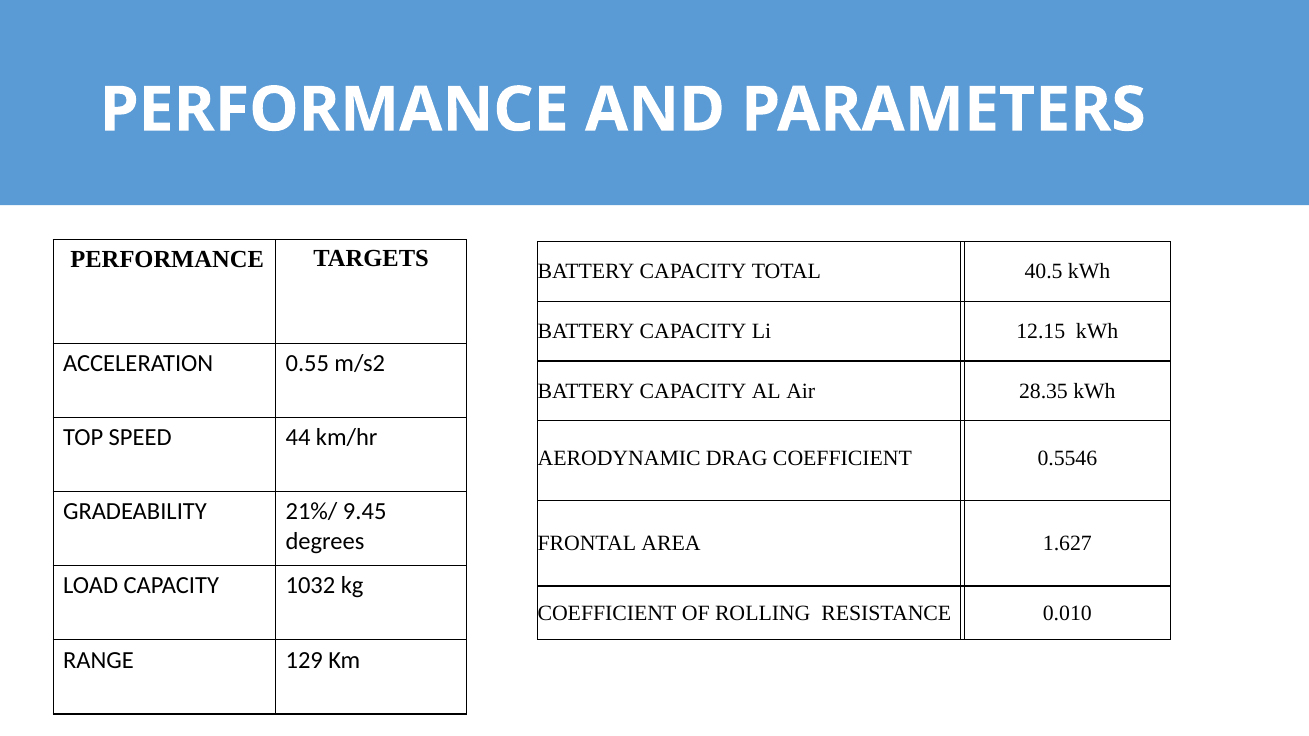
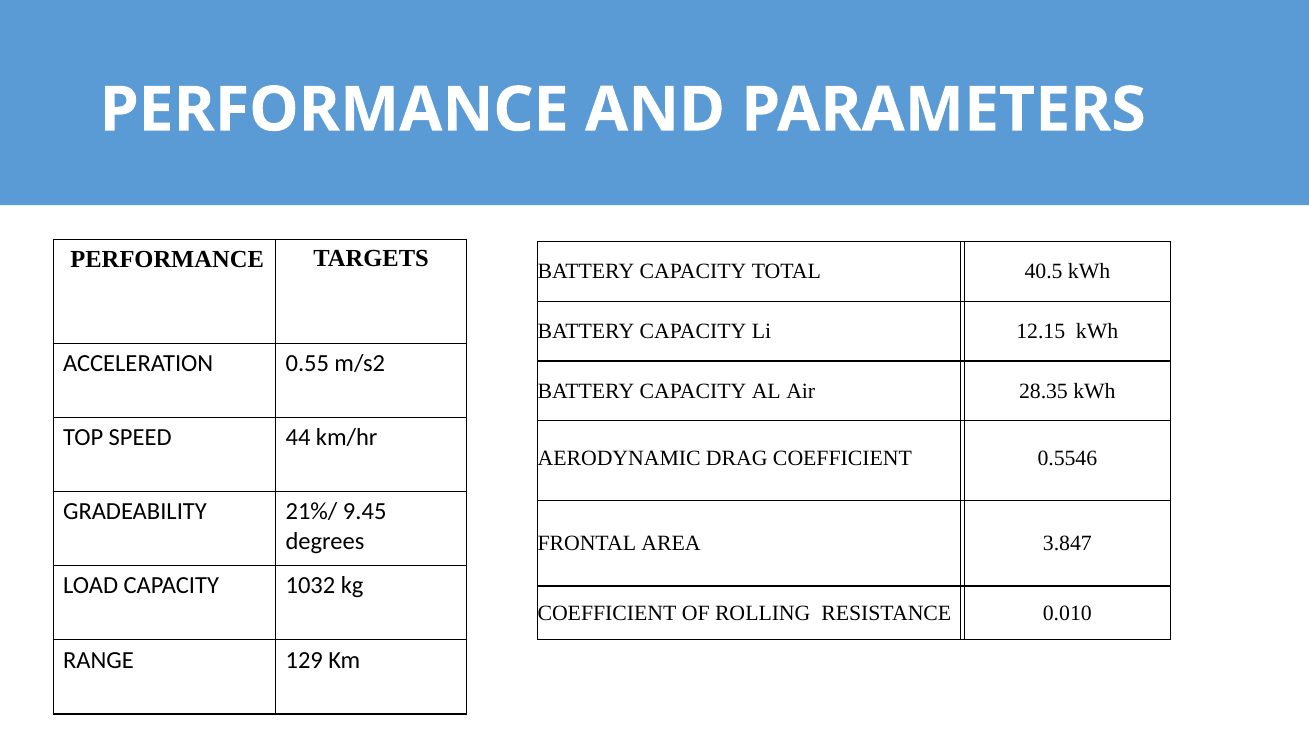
1.627: 1.627 -> 3.847
